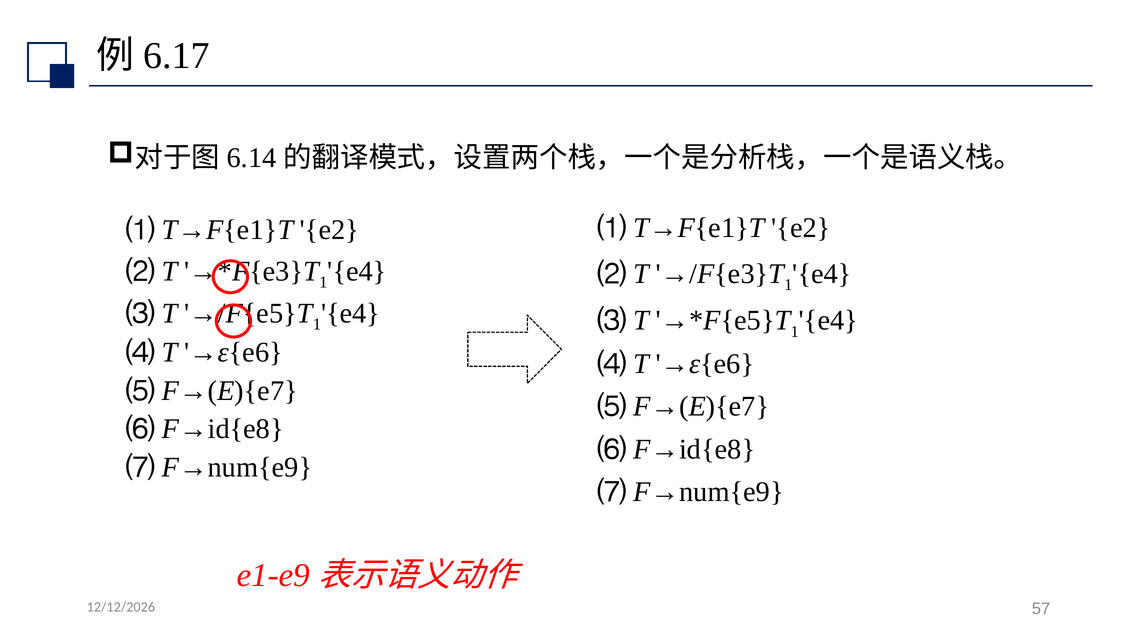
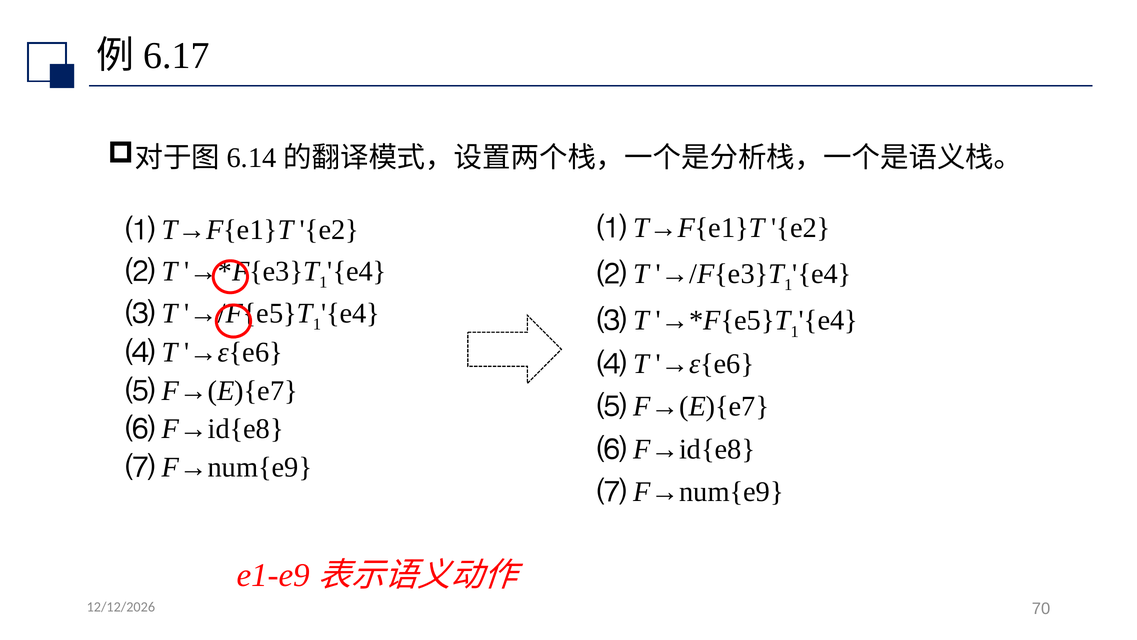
57: 57 -> 70
